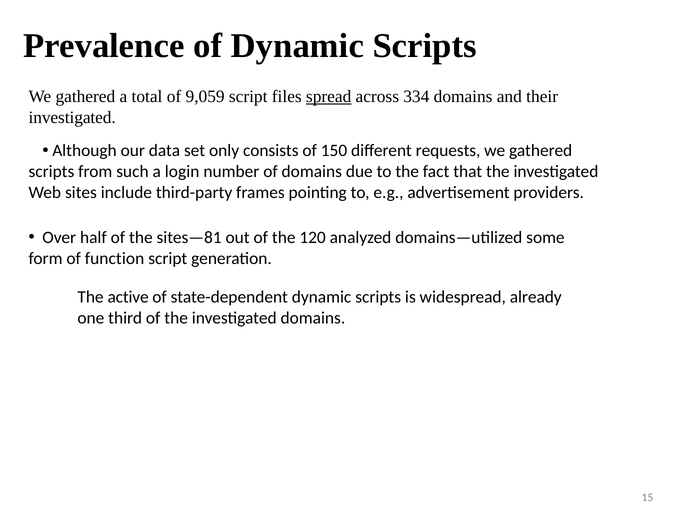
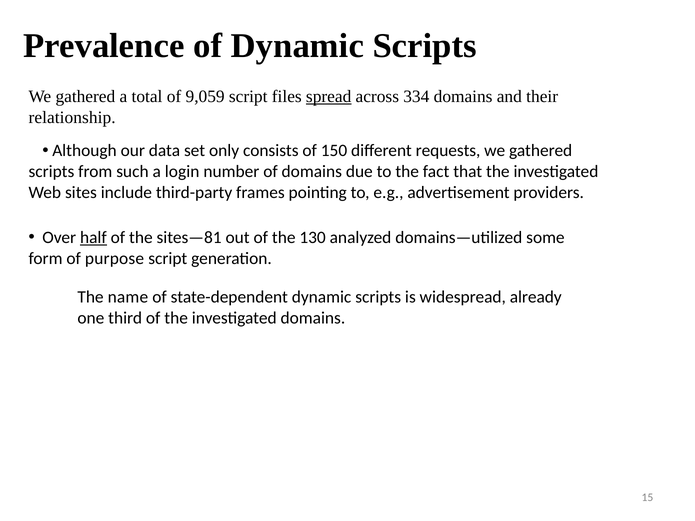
investigated at (72, 117): investigated -> relationship
half underline: none -> present
120: 120 -> 130
function: function -> purpose
active: active -> name
